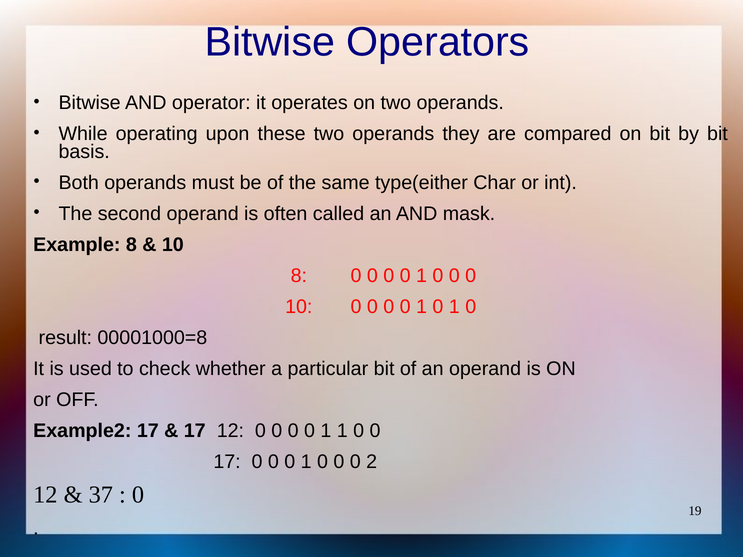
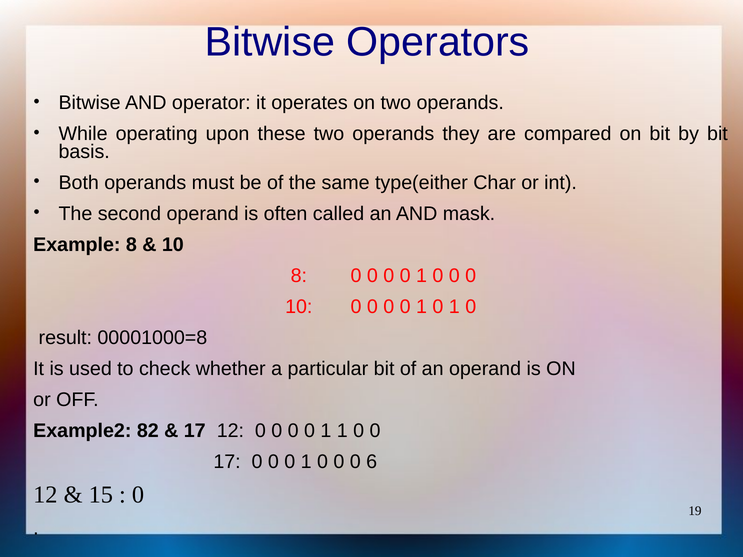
Example2 17: 17 -> 82
2: 2 -> 6
37: 37 -> 15
